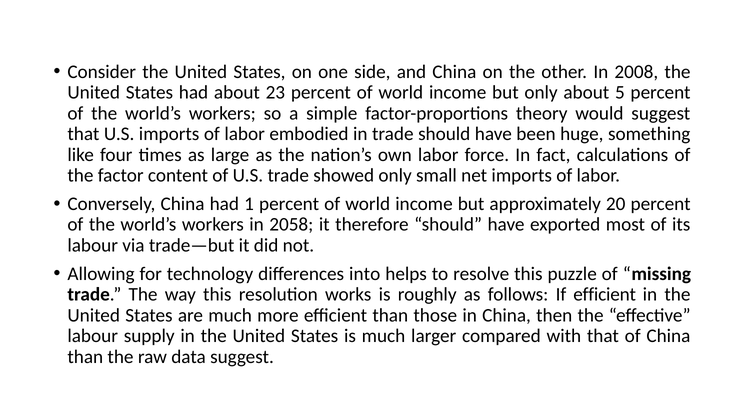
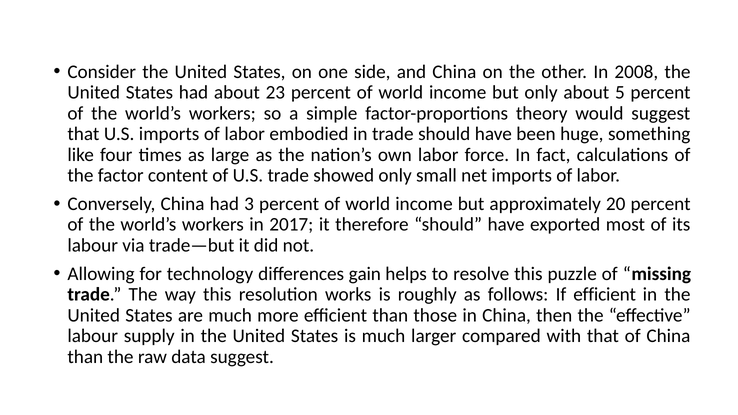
1: 1 -> 3
2058: 2058 -> 2017
into: into -> gain
